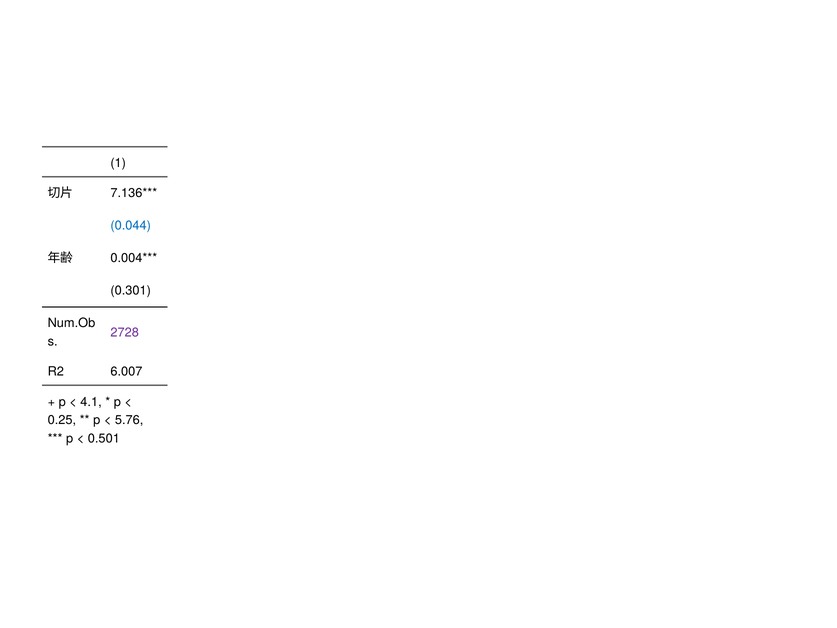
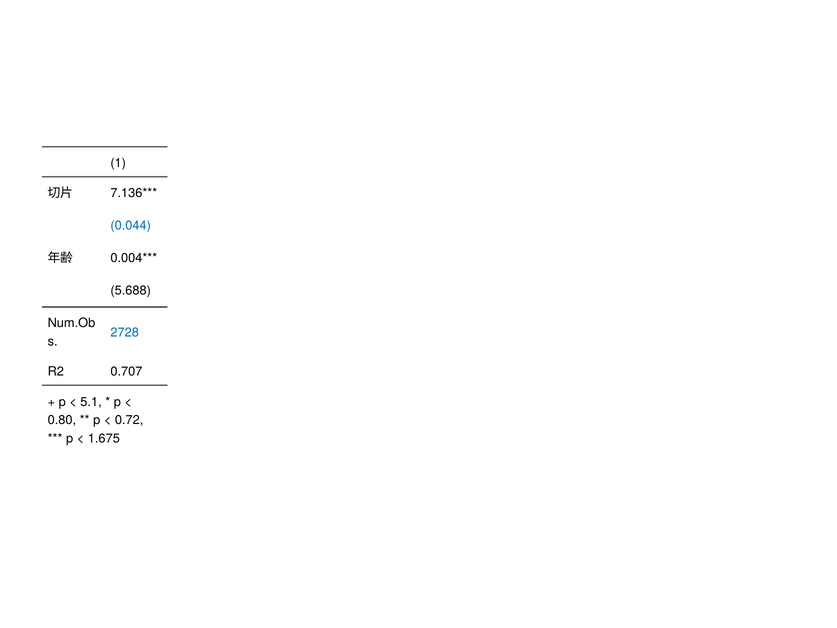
0.301: 0.301 -> 5.688
2728 colour: purple -> blue
6.007: 6.007 -> 0.707
4.1: 4.1 -> 5.1
0.25: 0.25 -> 0.80
5.76: 5.76 -> 0.72
0.501: 0.501 -> 1.675
